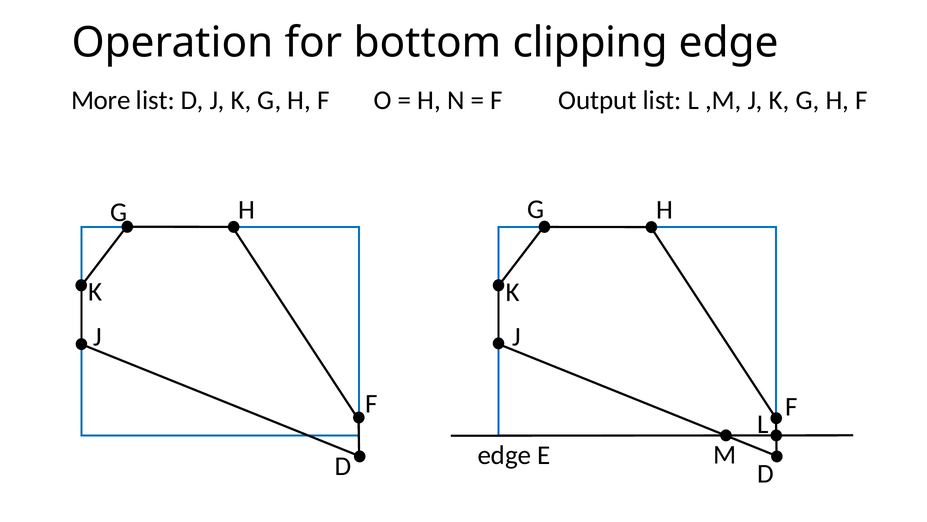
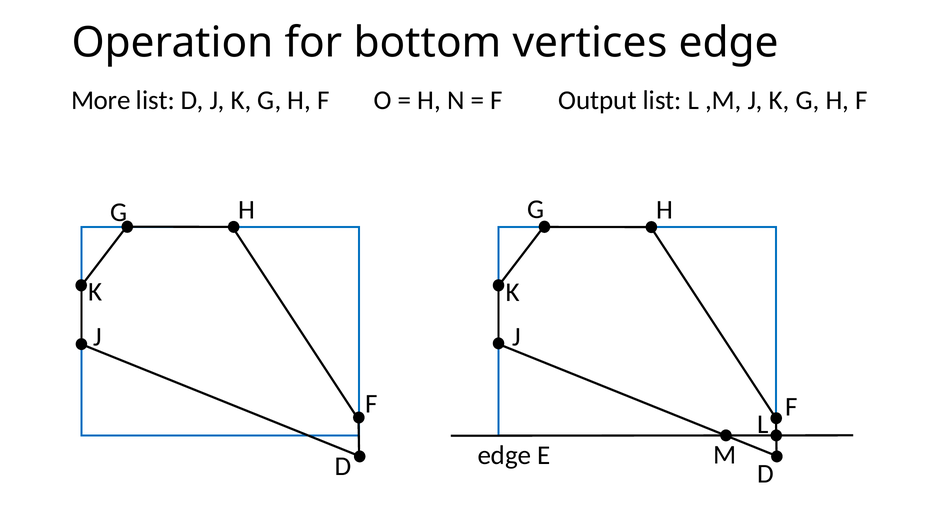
clipping: clipping -> vertices
